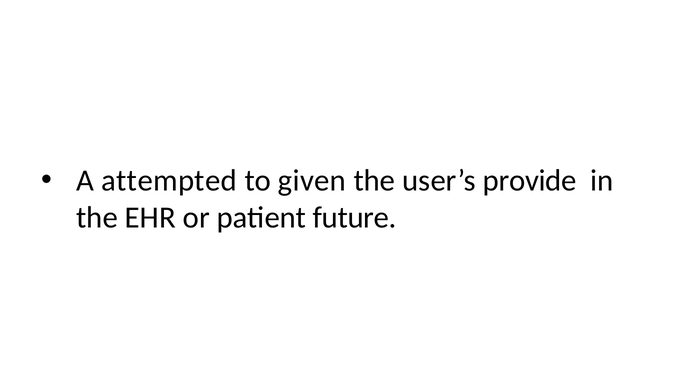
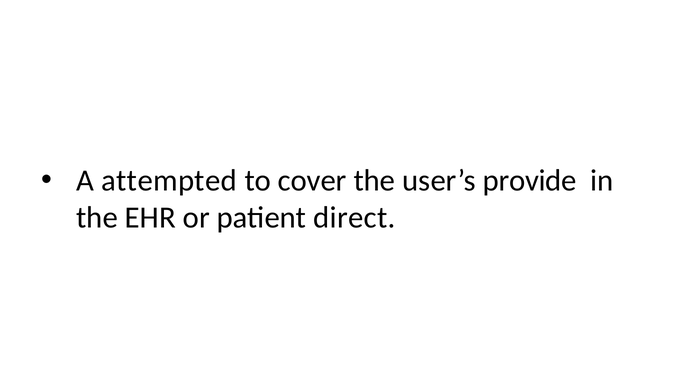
given: given -> cover
future: future -> direct
